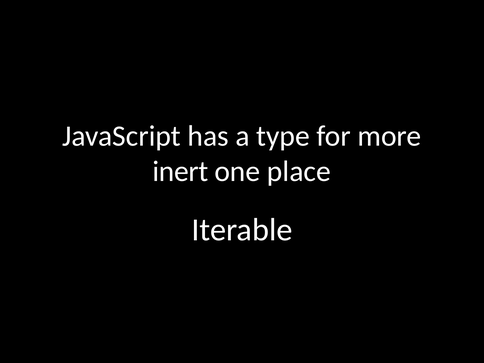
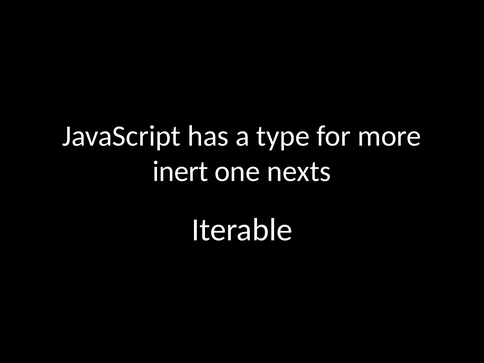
place: place -> nexts
